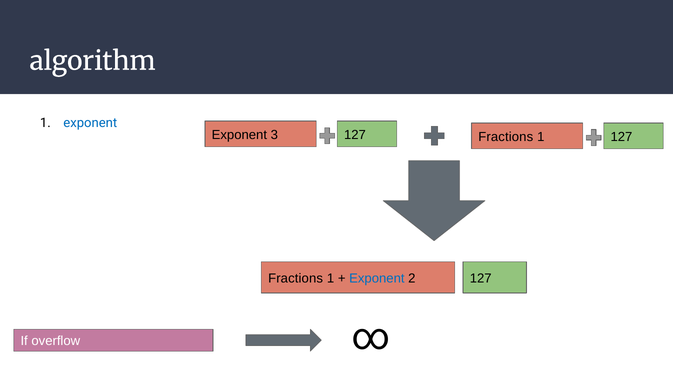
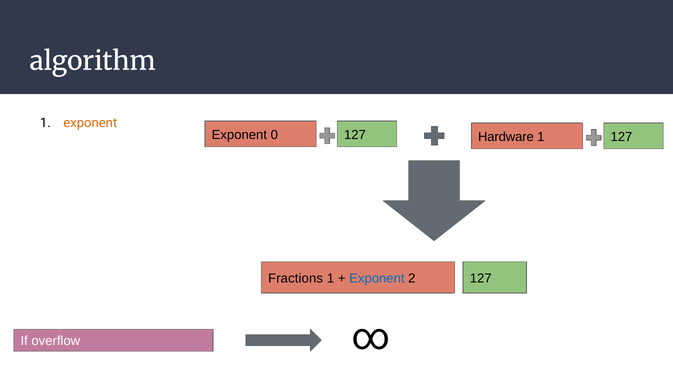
exponent at (90, 123) colour: blue -> orange
3: 3 -> 0
Fractions at (506, 137): Fractions -> Hardware
